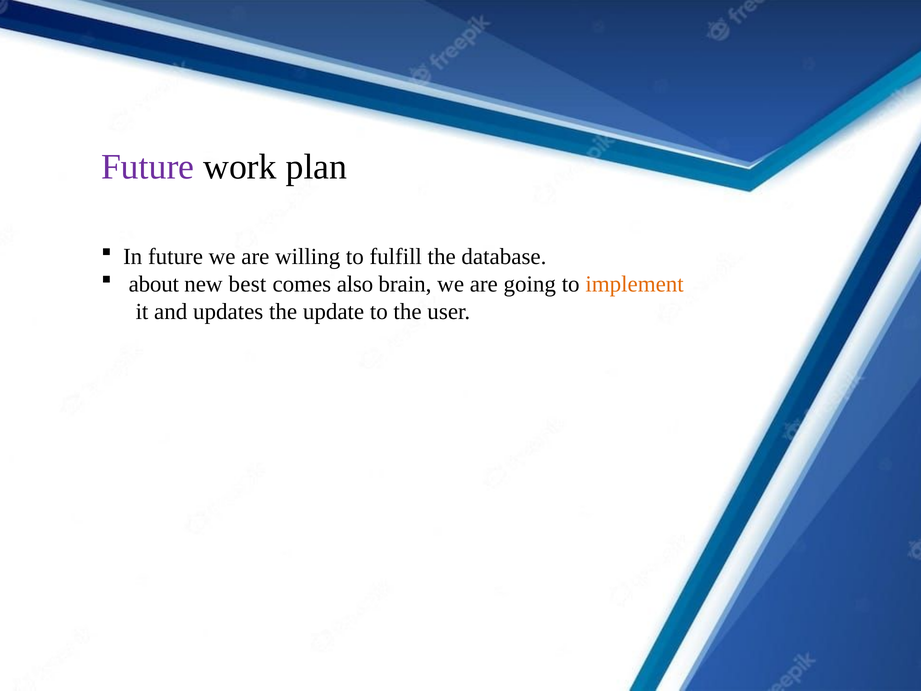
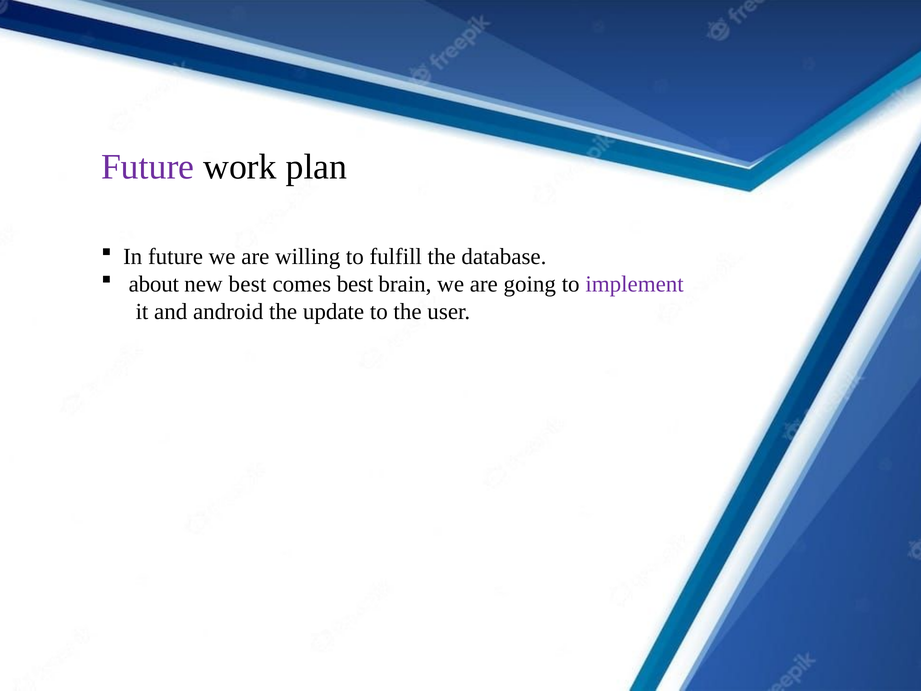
comes also: also -> best
implement colour: orange -> purple
updates: updates -> android
